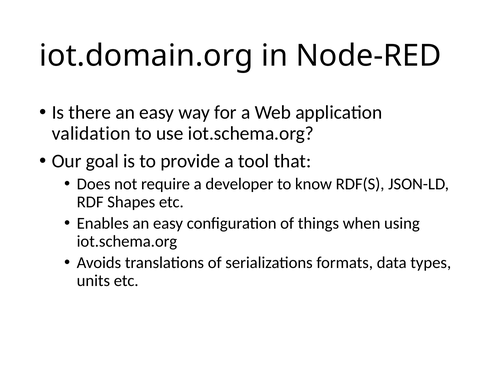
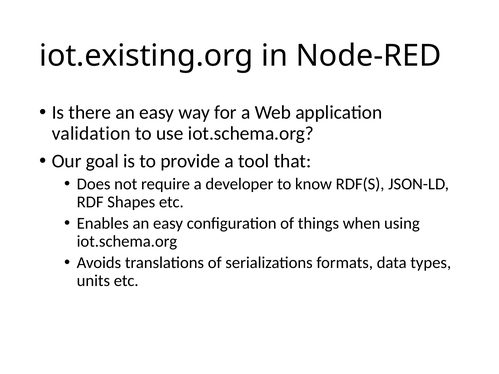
iot.domain.org: iot.domain.org -> iot.existing.org
